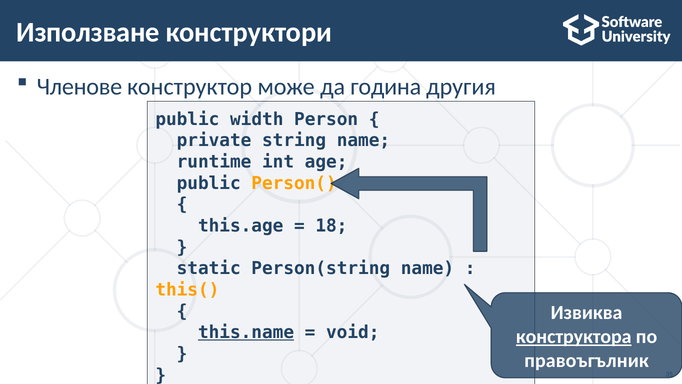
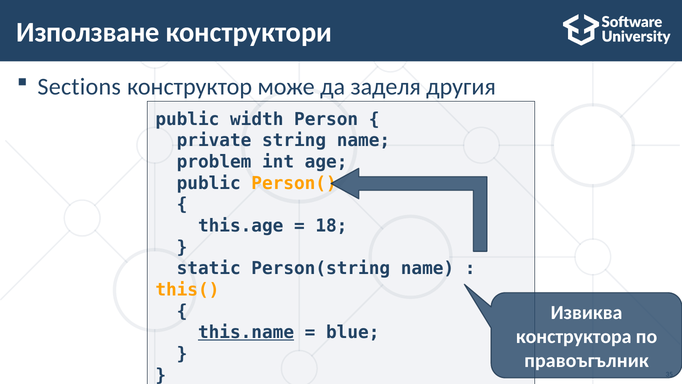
Членове: Членове -> Sections
година: година -> заделя
runtime: runtime -> problem
void: void -> blue
конструктора underline: present -> none
